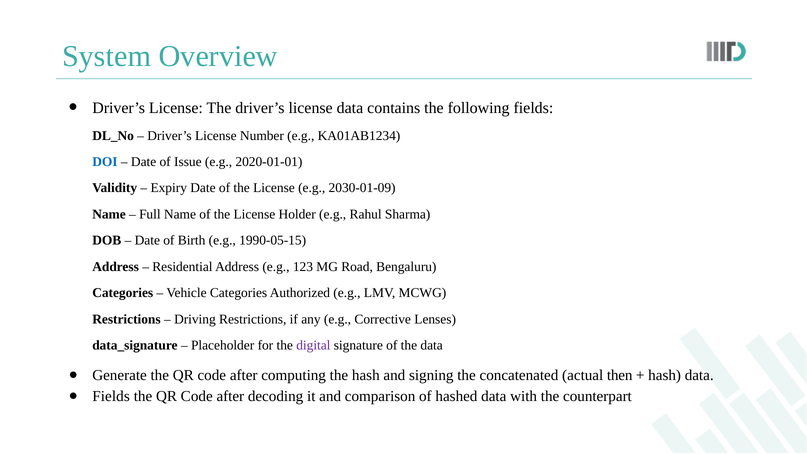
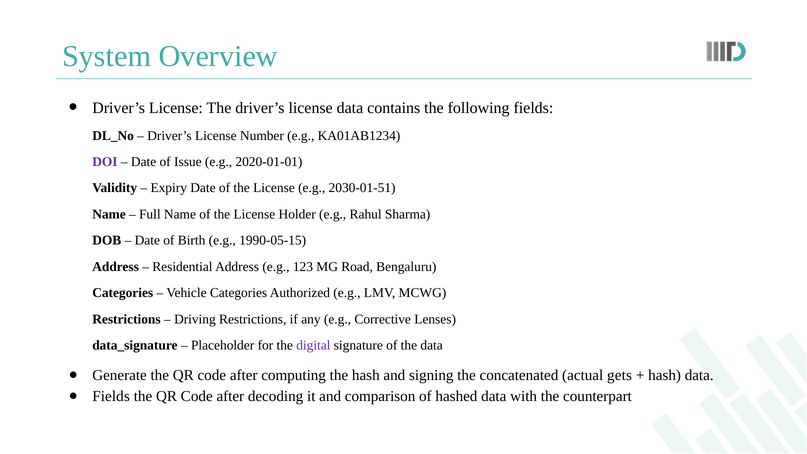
DOI colour: blue -> purple
2030-01-09: 2030-01-09 -> 2030-01-51
then: then -> gets
